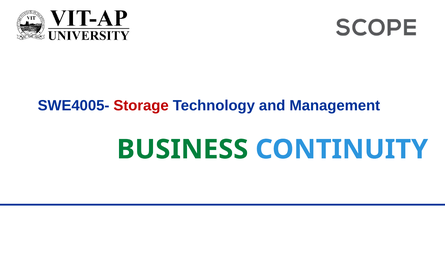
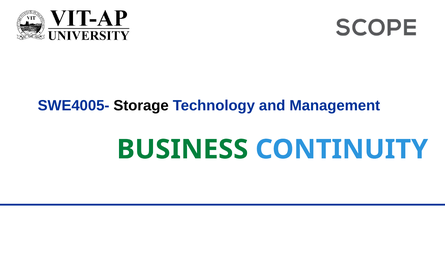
Storage colour: red -> black
